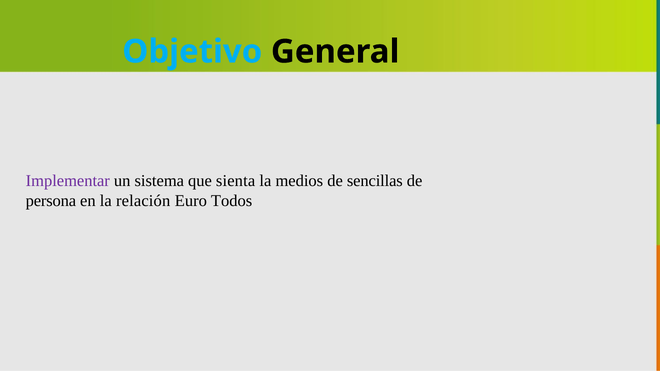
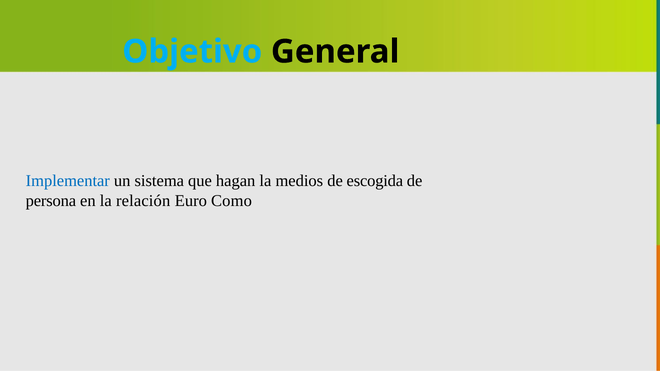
Implementar colour: purple -> blue
sienta: sienta -> hagan
sencillas: sencillas -> escogida
Todos: Todos -> Como
